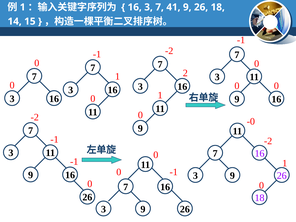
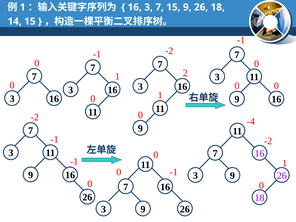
7 41: 41 -> 15
-0: -0 -> -4
